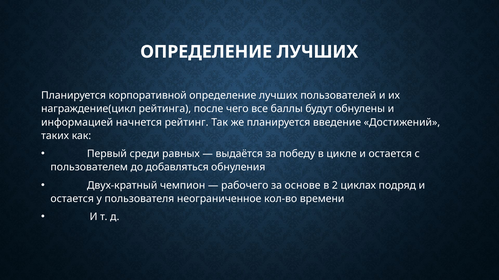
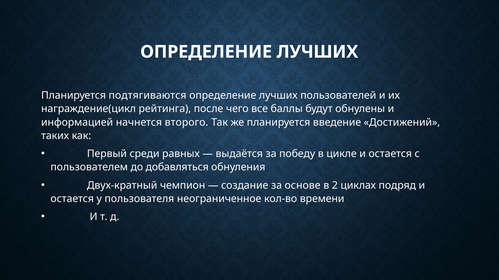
корпоративной: корпоративной -> подтягиваются
рейтинг: рейтинг -> второго
рабочего: рабочего -> создание
